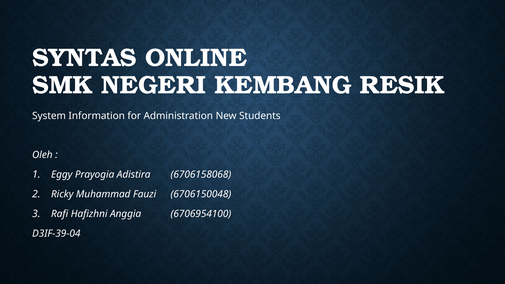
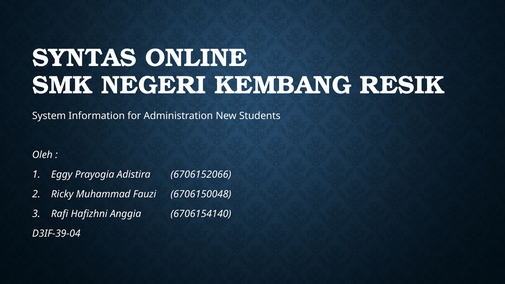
6706158068: 6706158068 -> 6706152066
6706954100: 6706954100 -> 6706154140
